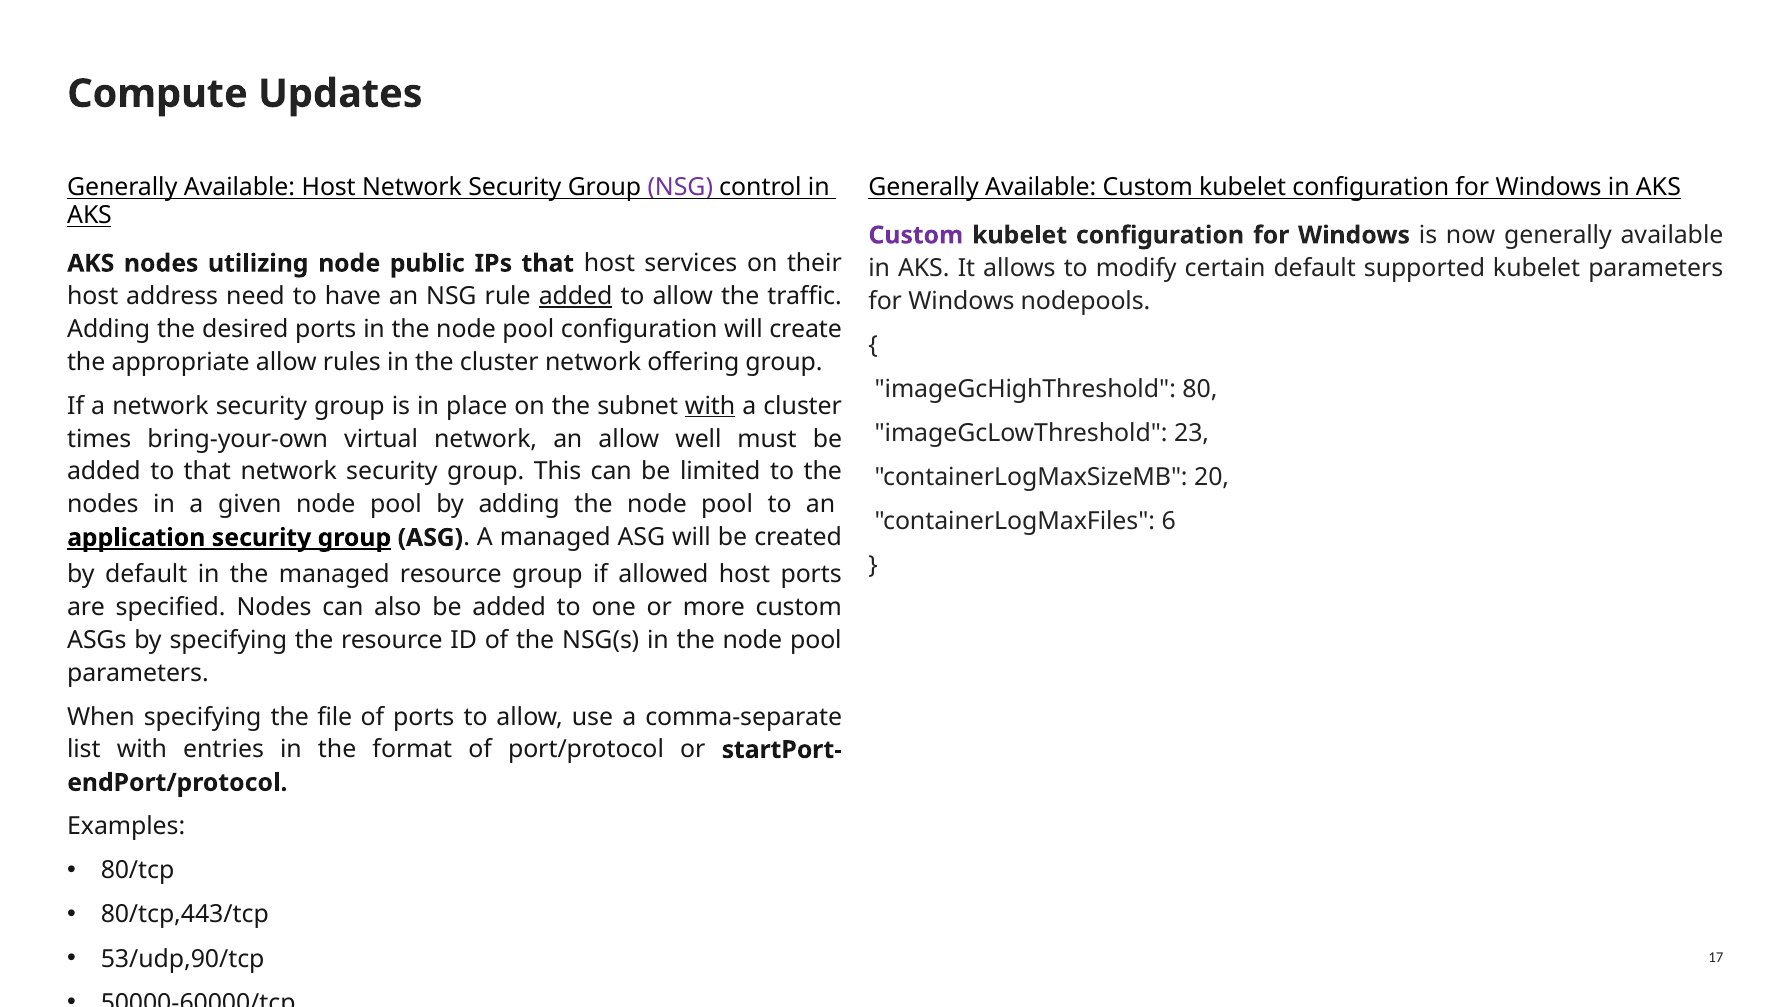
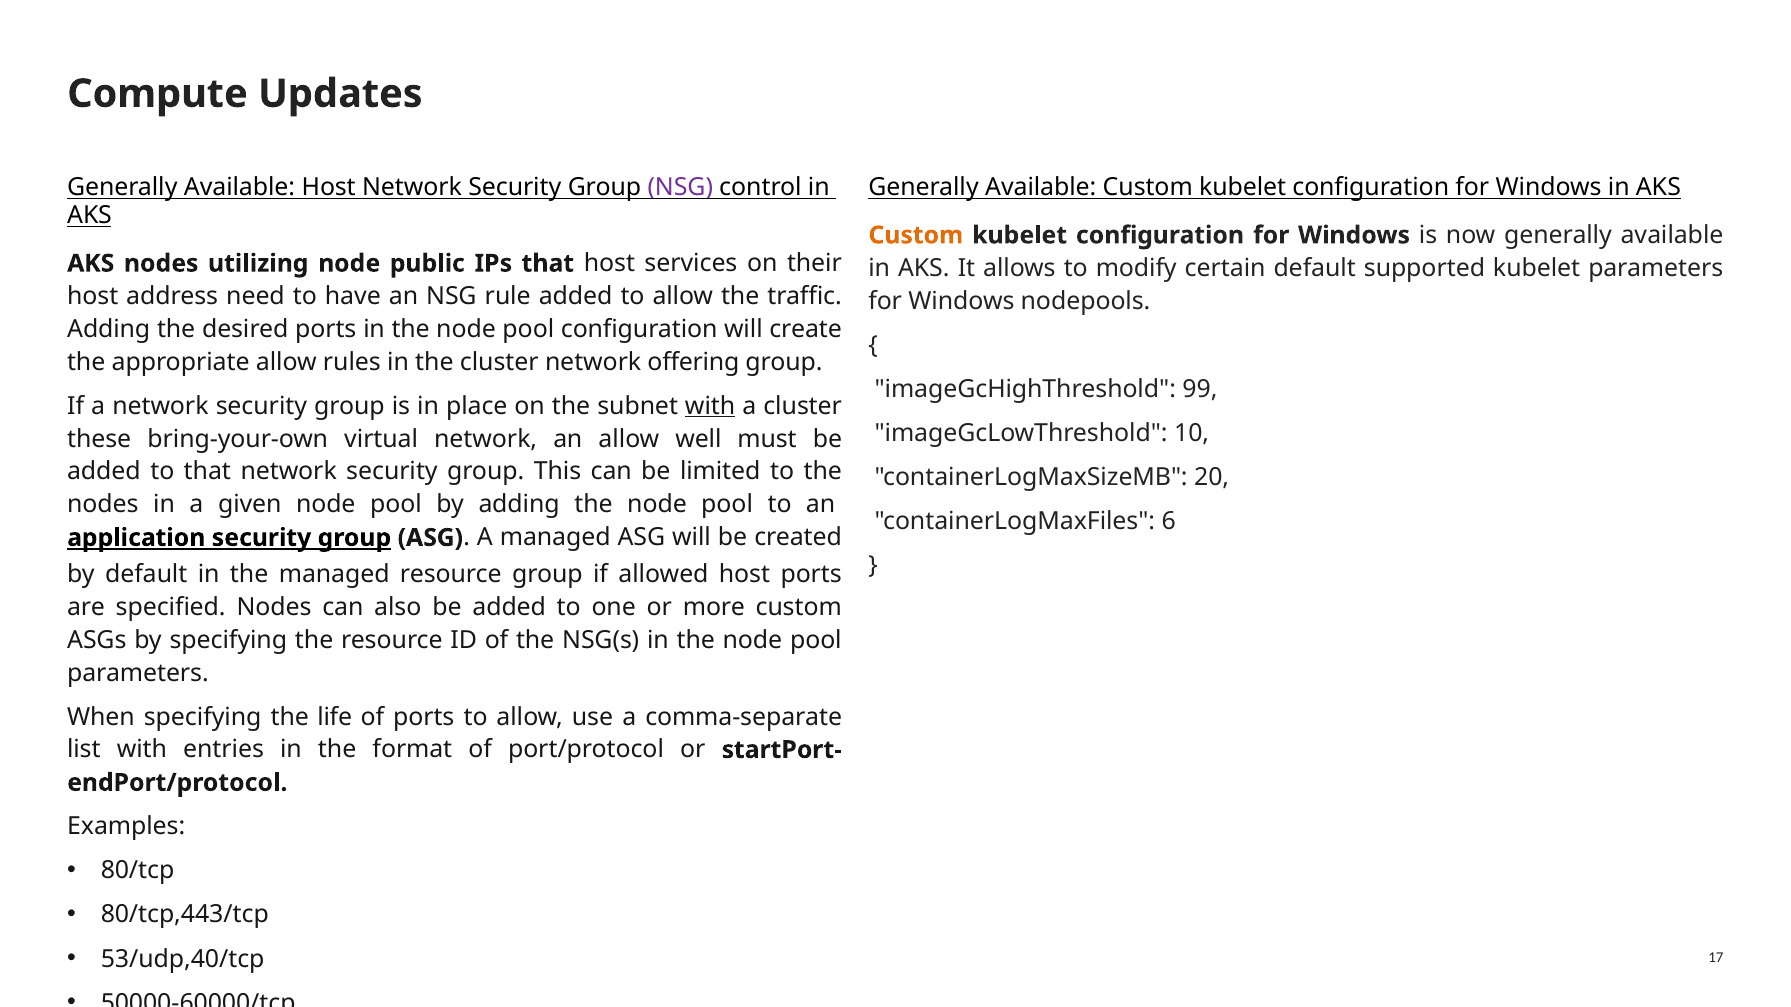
Custom at (916, 235) colour: purple -> orange
added at (576, 296) underline: present -> none
80: 80 -> 99
23: 23 -> 10
times: times -> these
file: file -> life
53/udp,90/tcp: 53/udp,90/tcp -> 53/udp,40/tcp
